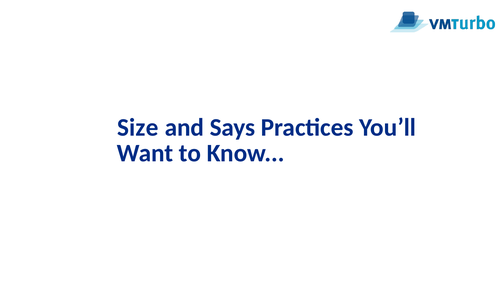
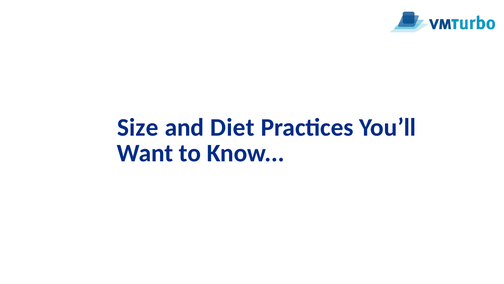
Says: Says -> Diet
